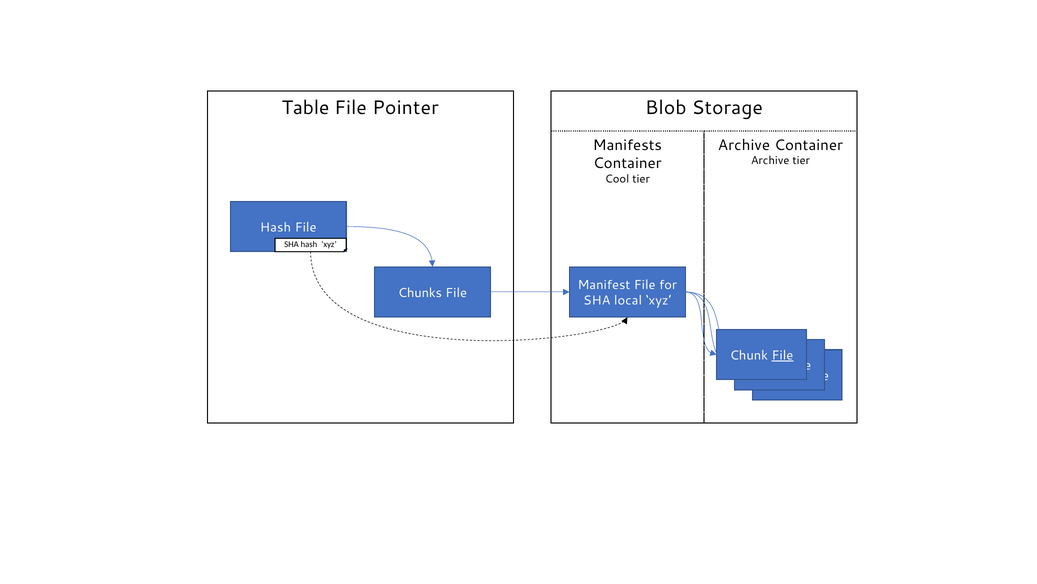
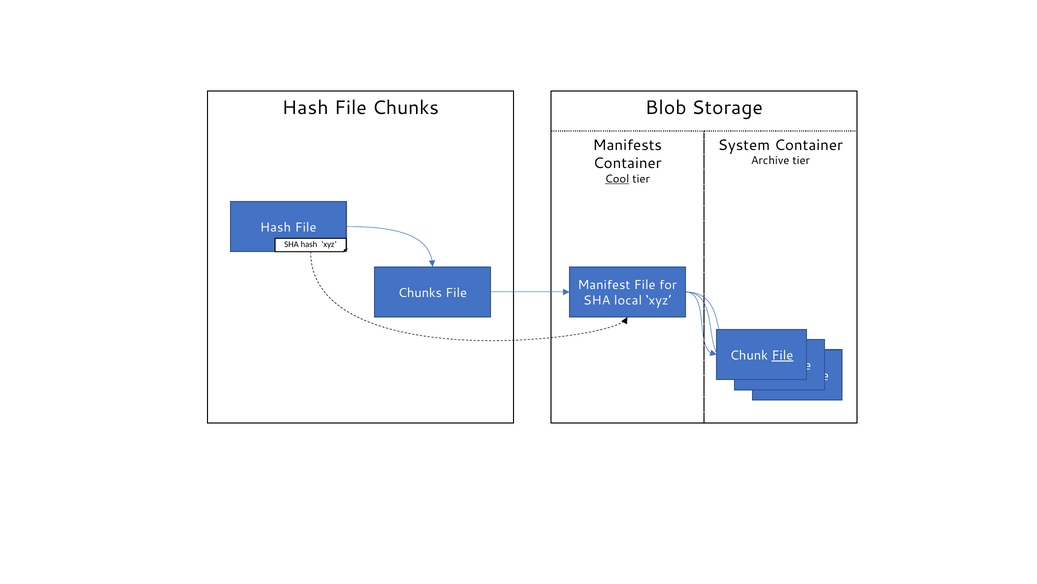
Table at (305, 108): Table -> Hash
Pointer at (405, 108): Pointer -> Chunks
Archive at (744, 145): Archive -> System
Cool underline: none -> present
